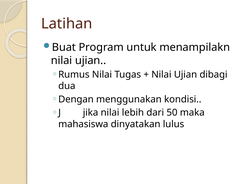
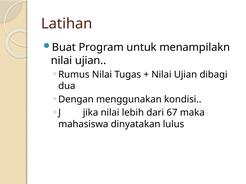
50: 50 -> 67
